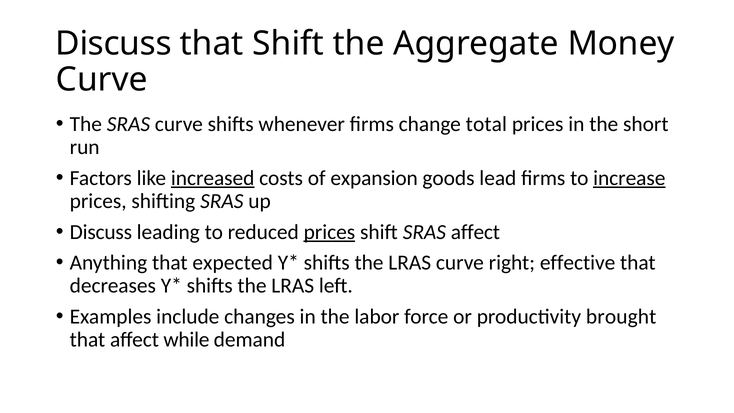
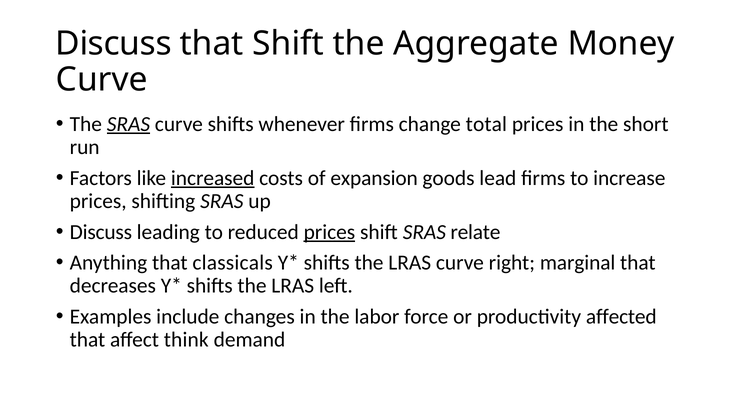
SRAS at (128, 124) underline: none -> present
increase underline: present -> none
SRAS affect: affect -> relate
expected: expected -> classicals
effective: effective -> marginal
brought: brought -> affected
while: while -> think
